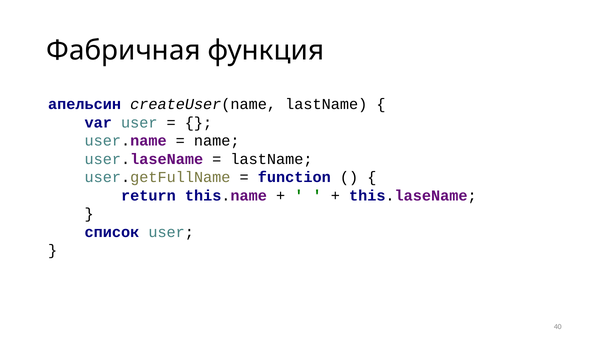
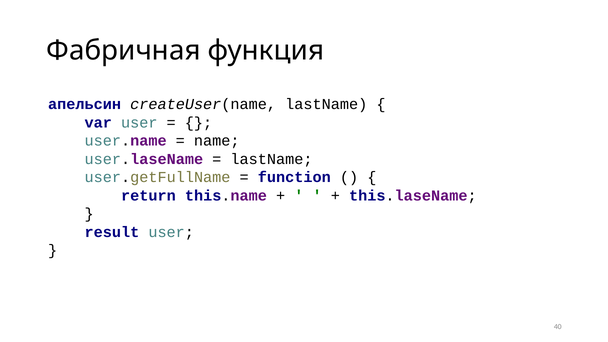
список: список -> result
